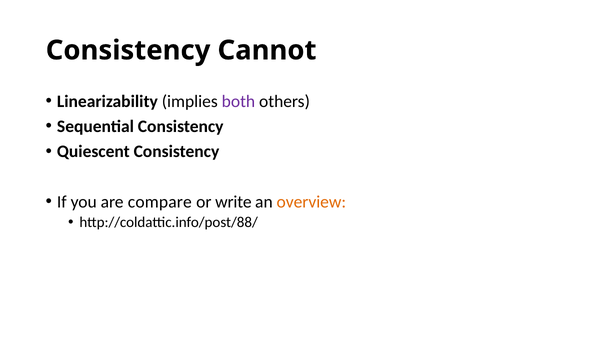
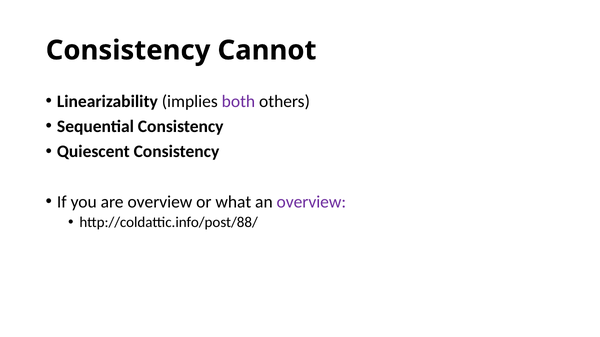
are compare: compare -> overview
write: write -> what
overview at (311, 202) colour: orange -> purple
